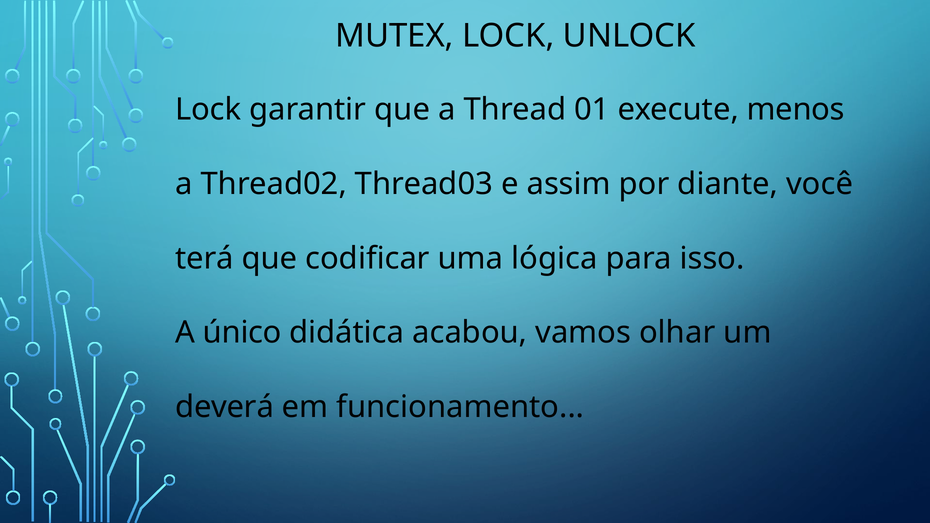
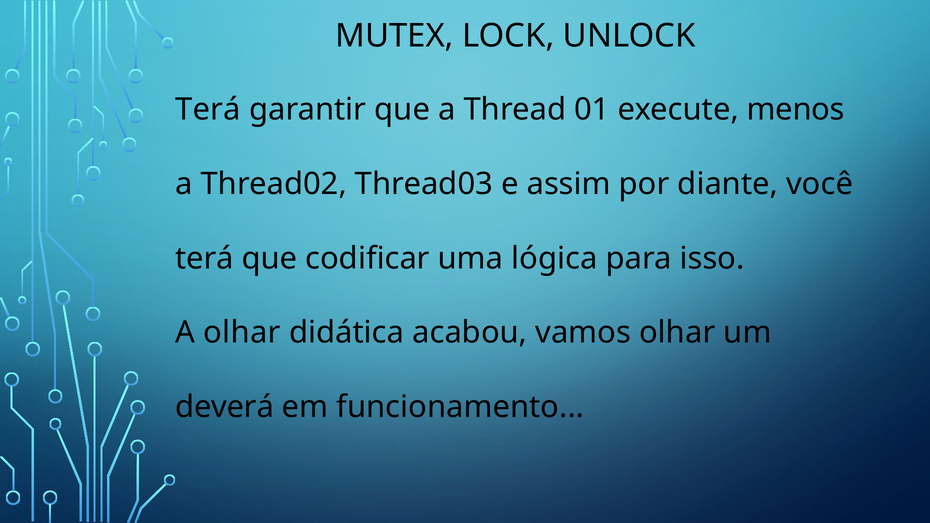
Lock at (208, 110): Lock -> Terá
A único: único -> olhar
